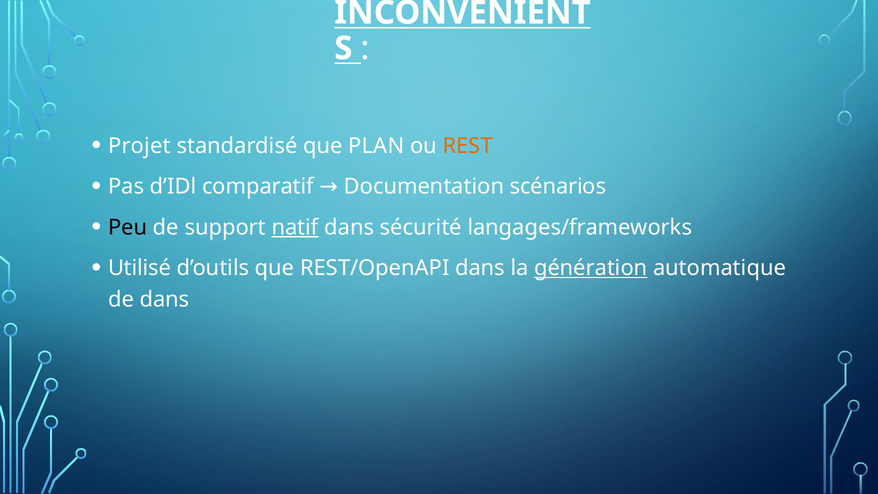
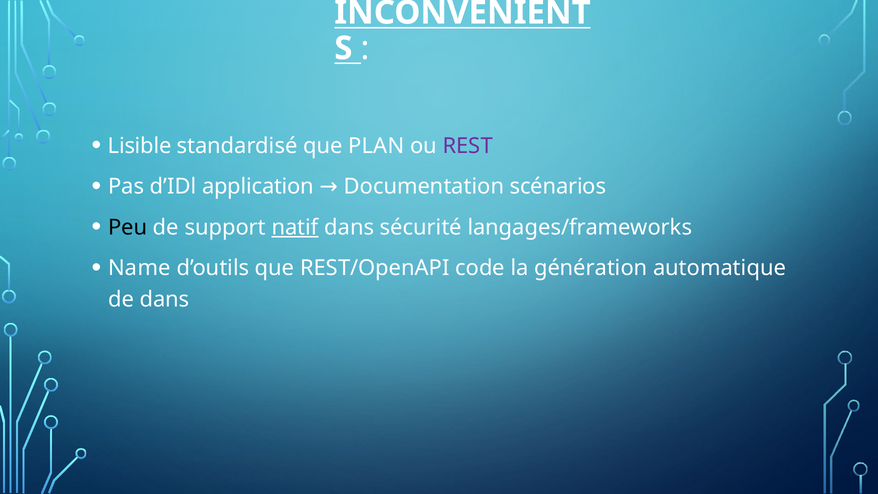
Projet: Projet -> Lisible
REST colour: orange -> purple
comparatif: comparatif -> application
Utilisé: Utilisé -> Name
REST/OpenAPI dans: dans -> code
génération underline: present -> none
